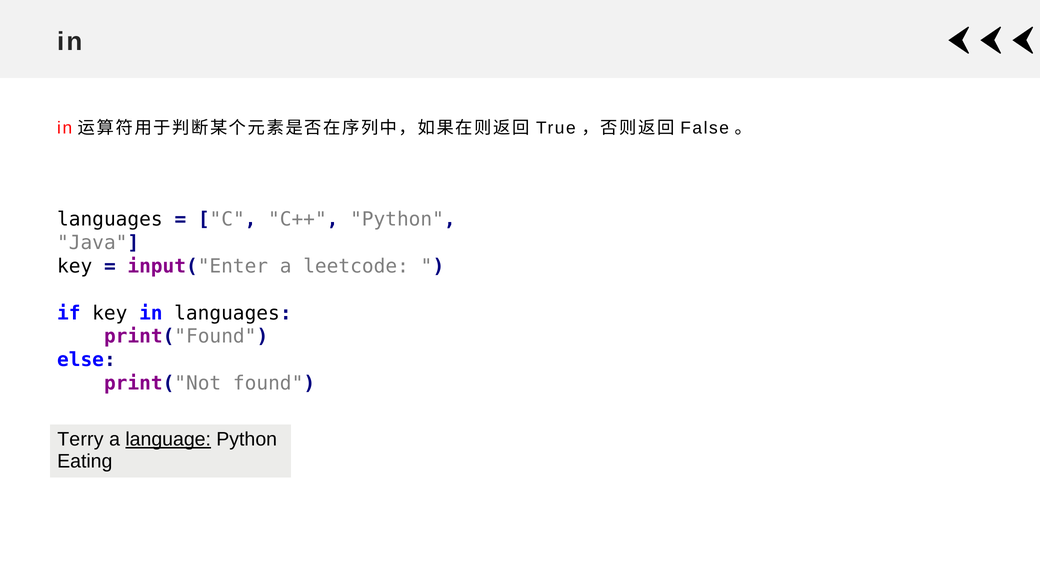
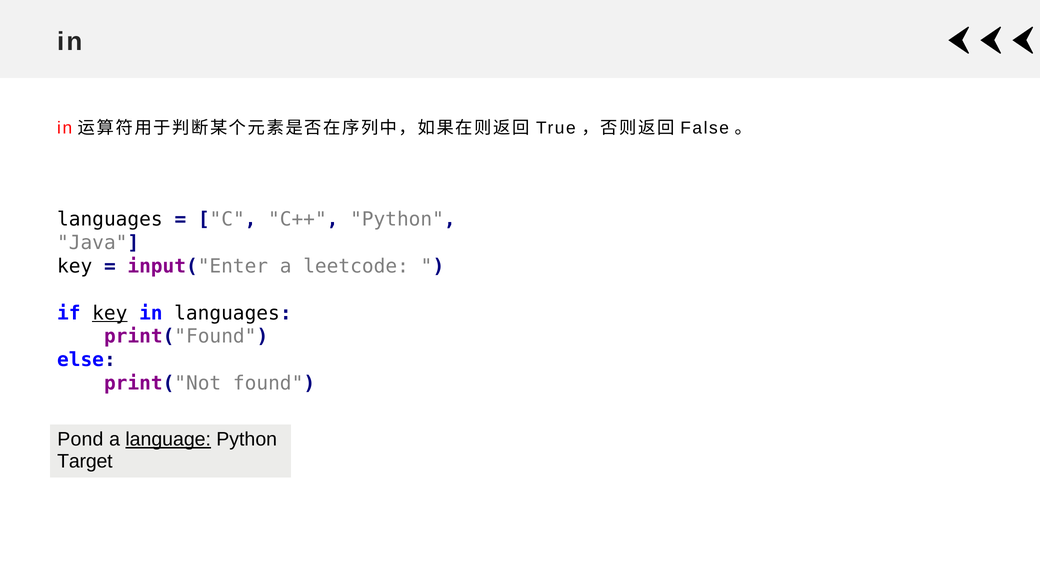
key at (110, 313) underline: none -> present
Terry: Terry -> Pond
Eating: Eating -> Target
